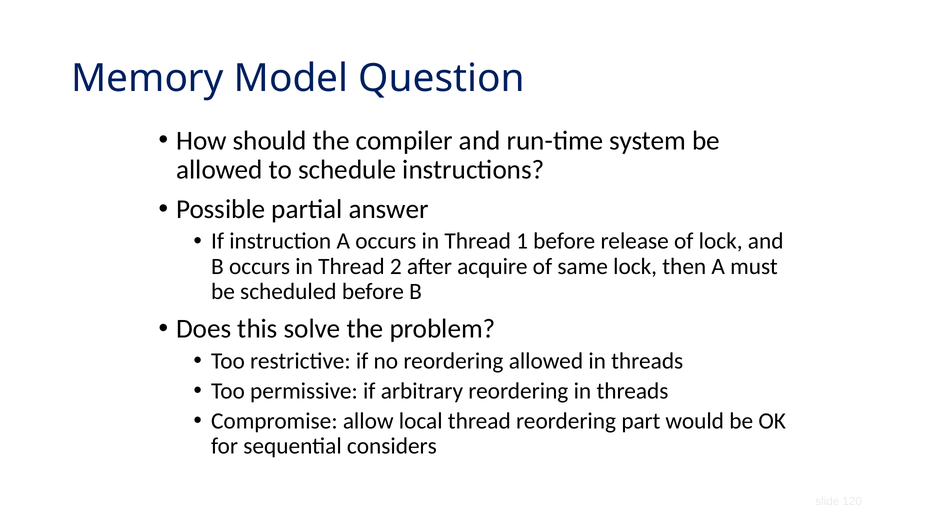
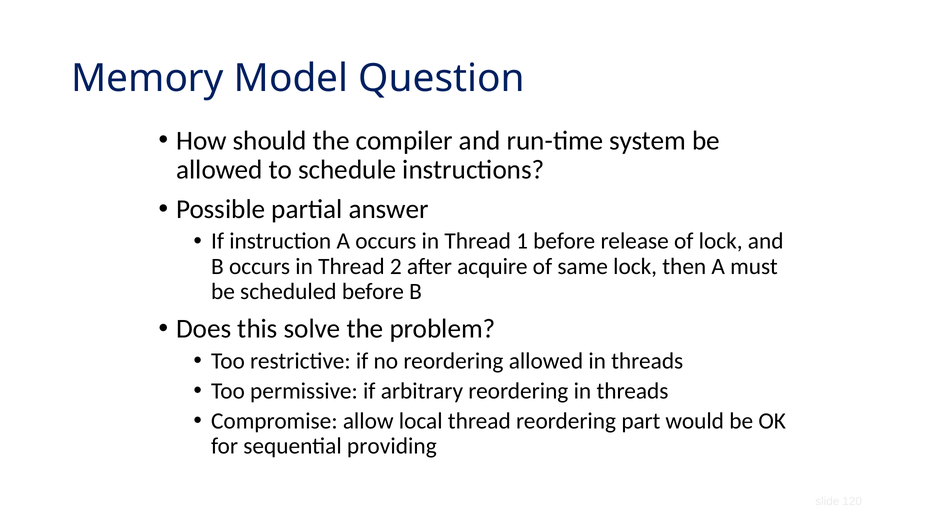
considers: considers -> providing
